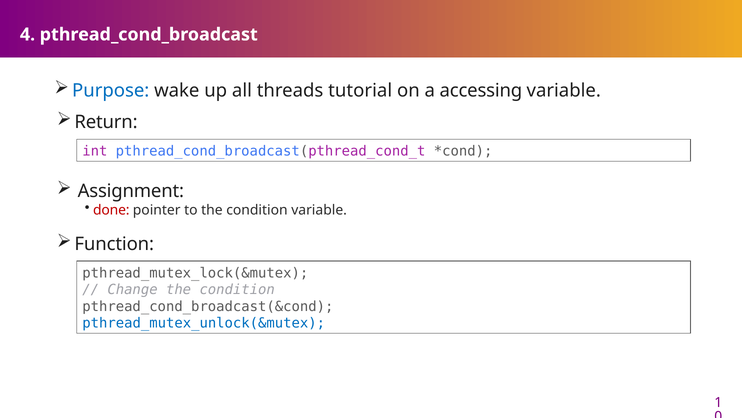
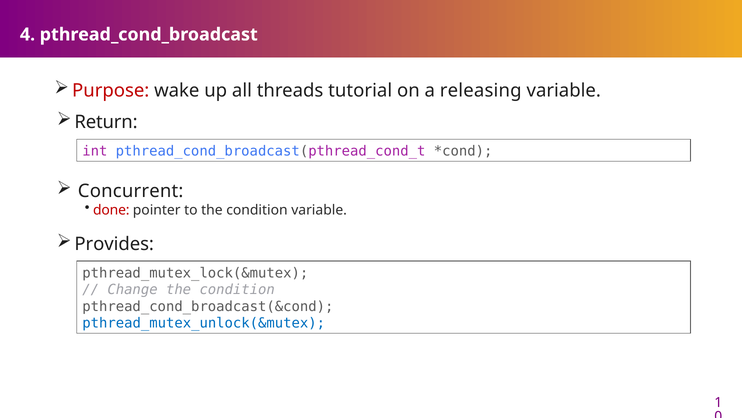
Purpose colour: blue -> red
accessing: accessing -> releasing
Assignment: Assignment -> Concurrent
Function: Function -> Provides
